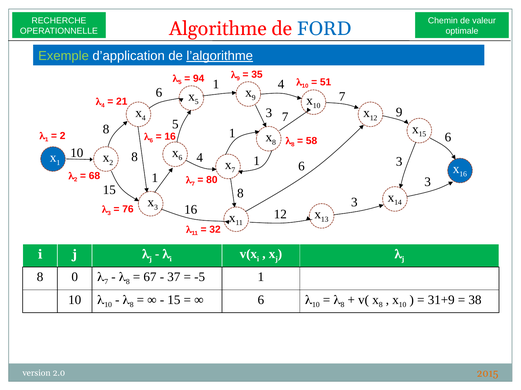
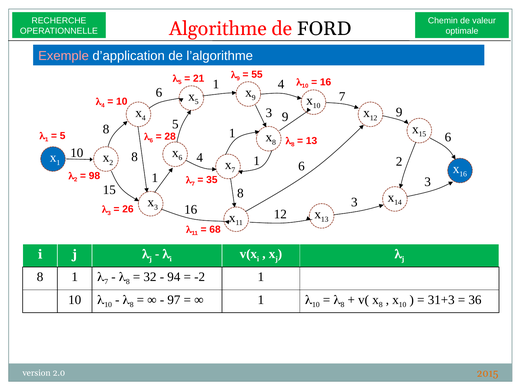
FORD colour: blue -> black
Exemple colour: light green -> pink
l’algorithme underline: present -> none
94: 94 -> 21
35: 35 -> 55
51 at (326, 82): 51 -> 16
21 at (122, 102): 21 -> 10
3 7: 7 -> 9
2 at (63, 136): 2 -> 5
16 at (170, 137): 16 -> 28
58 at (312, 141): 58 -> 13
3 at (399, 162): 3 -> 2
68: 68 -> 98
80: 80 -> 35
76: 76 -> 26
32: 32 -> 68
8 0: 0 -> 1
67: 67 -> 32
37: 37 -> 94
-5: -5 -> -2
15 at (174, 300): 15 -> 97
6 at (261, 300): 6 -> 1
31+9: 31+9 -> 31+3
38: 38 -> 36
